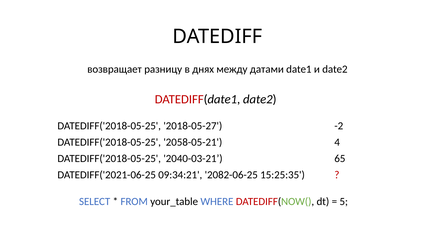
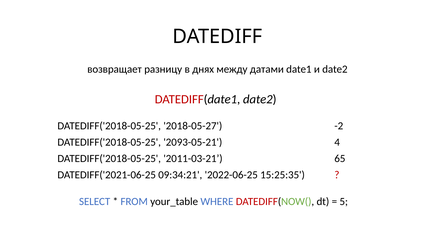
2058-05-21: 2058-05-21 -> 2093-05-21
2040-03-21: 2040-03-21 -> 2011-03-21
2082-06-25: 2082-06-25 -> 2022-06-25
